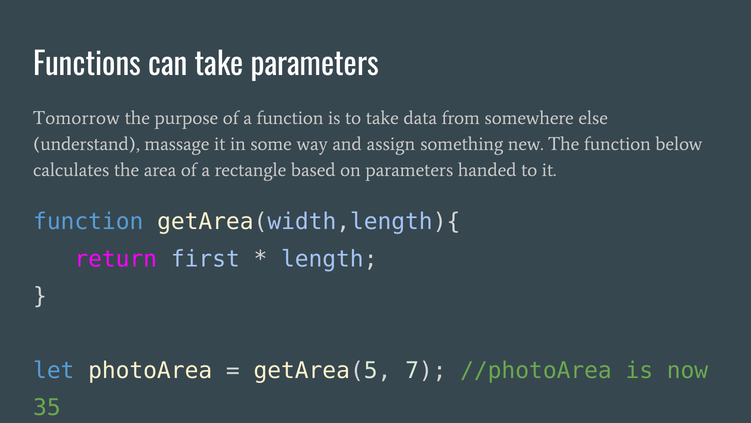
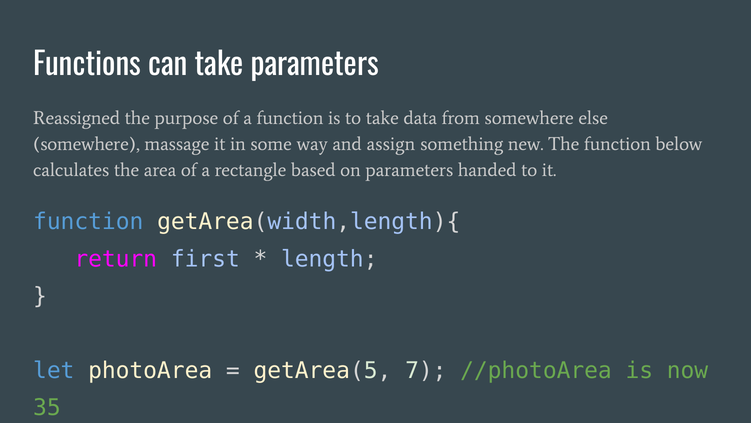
Tomorrow: Tomorrow -> Reassigned
understand at (86, 144): understand -> somewhere
